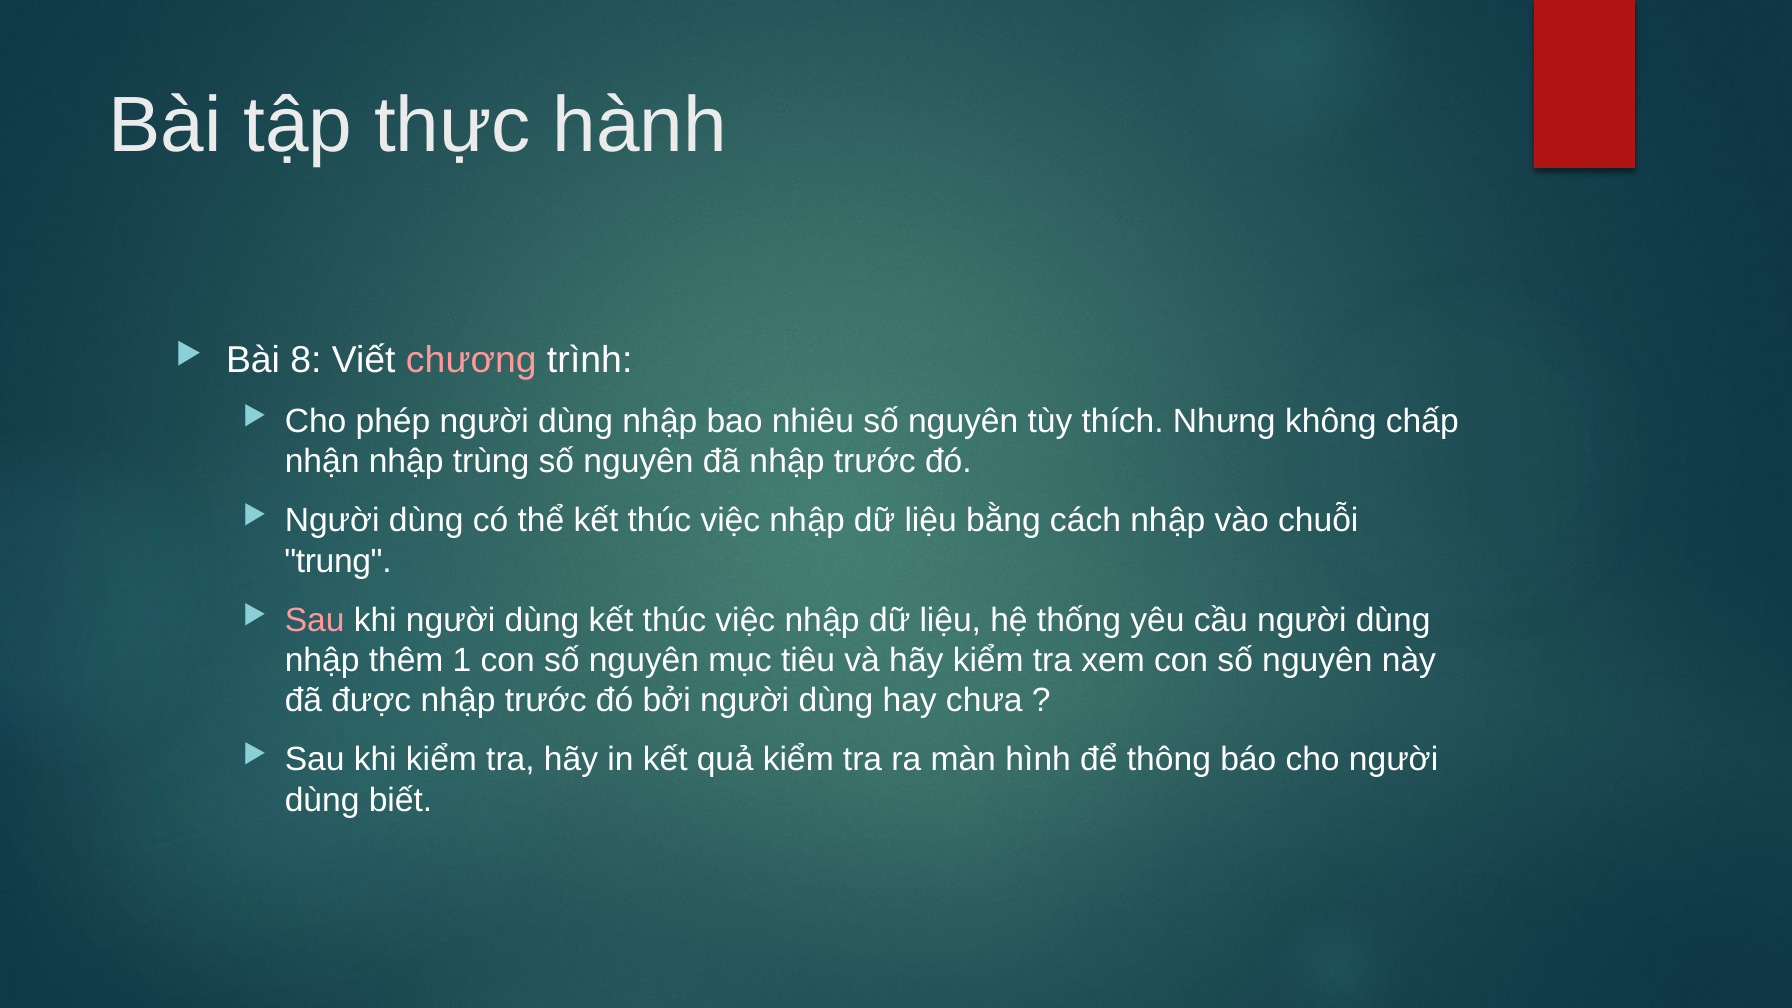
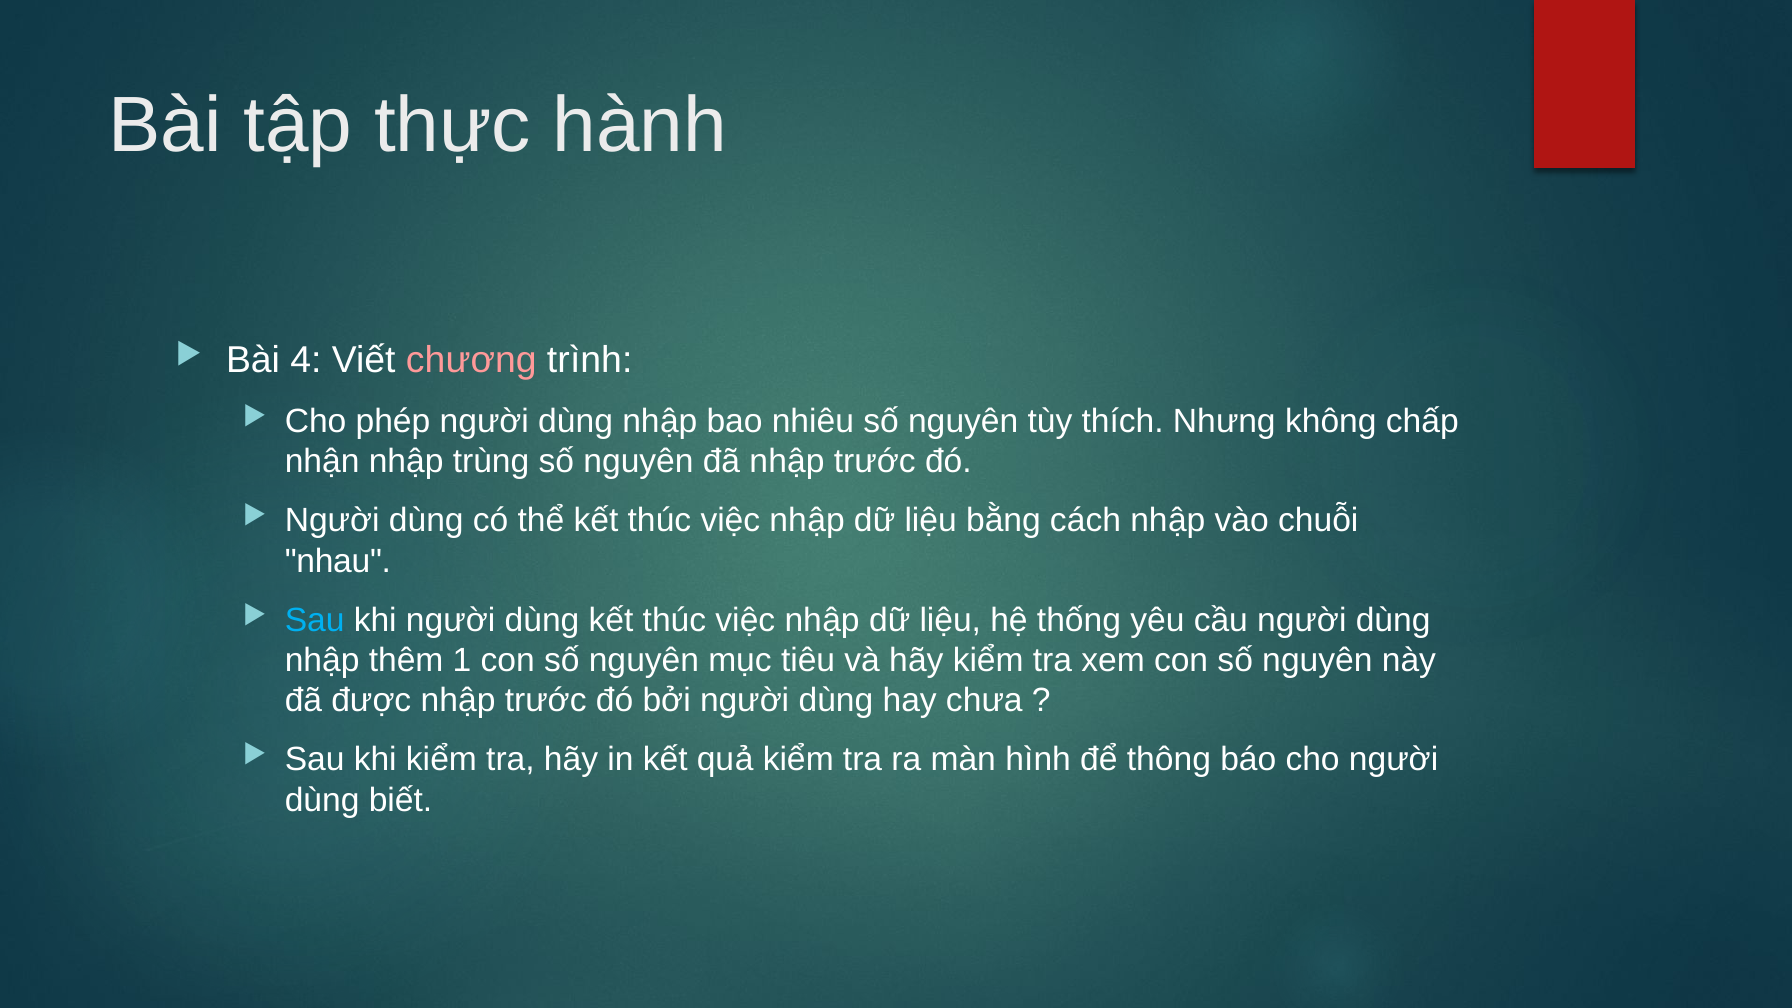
8: 8 -> 4
trung: trung -> nhau
Sau at (315, 620) colour: pink -> light blue
